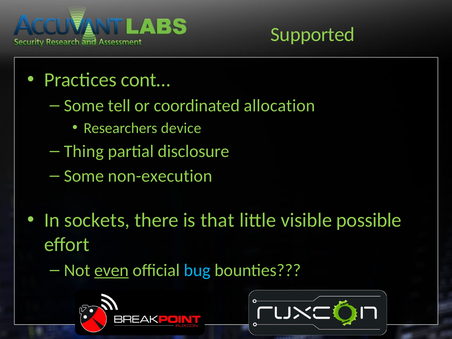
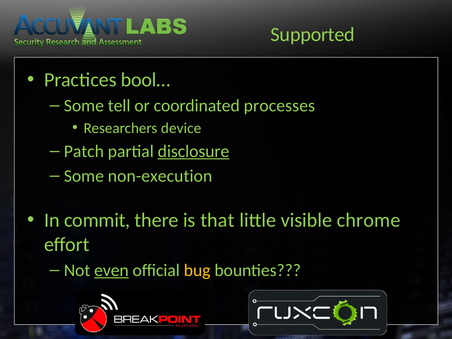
cont…: cont… -> bool…
allocation: allocation -> processes
Thing: Thing -> Patch
disclosure underline: none -> present
sockets: sockets -> commit
possible: possible -> chrome
bug colour: light blue -> yellow
